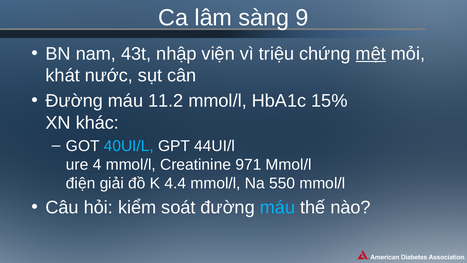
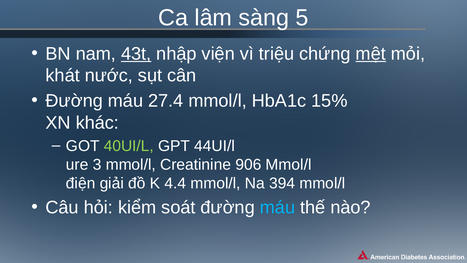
9: 9 -> 5
43t underline: none -> present
11.2: 11.2 -> 27.4
40UI/L colour: light blue -> light green
4: 4 -> 3
971: 971 -> 906
550: 550 -> 394
